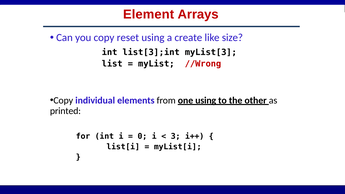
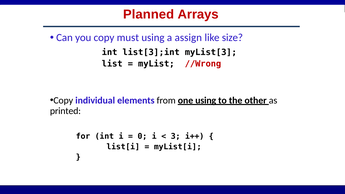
Element: Element -> Planned
reset: reset -> must
create: create -> assign
